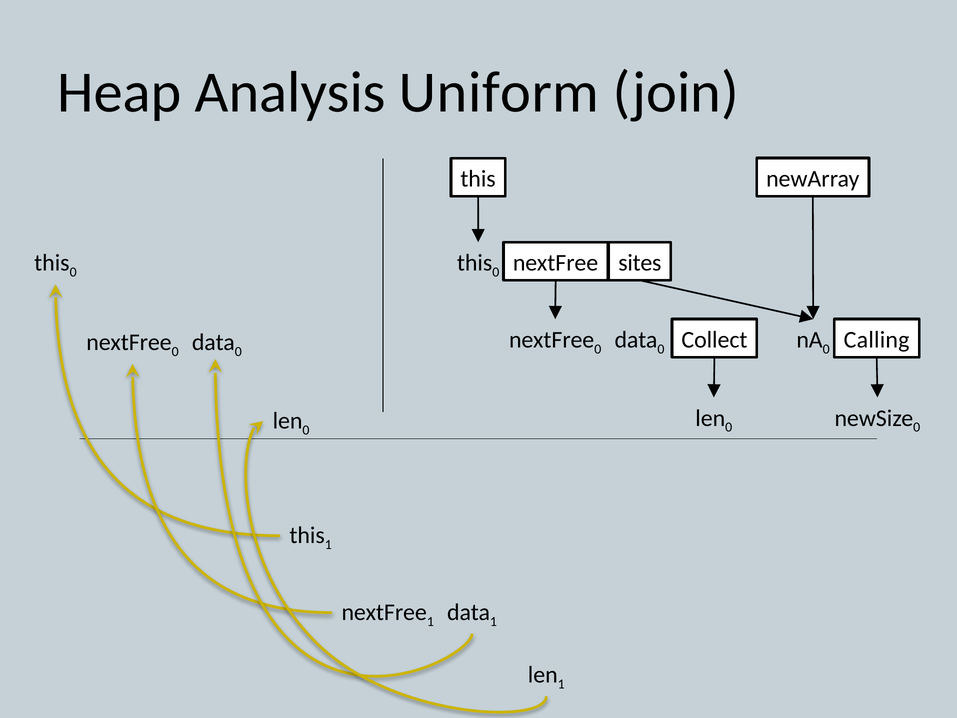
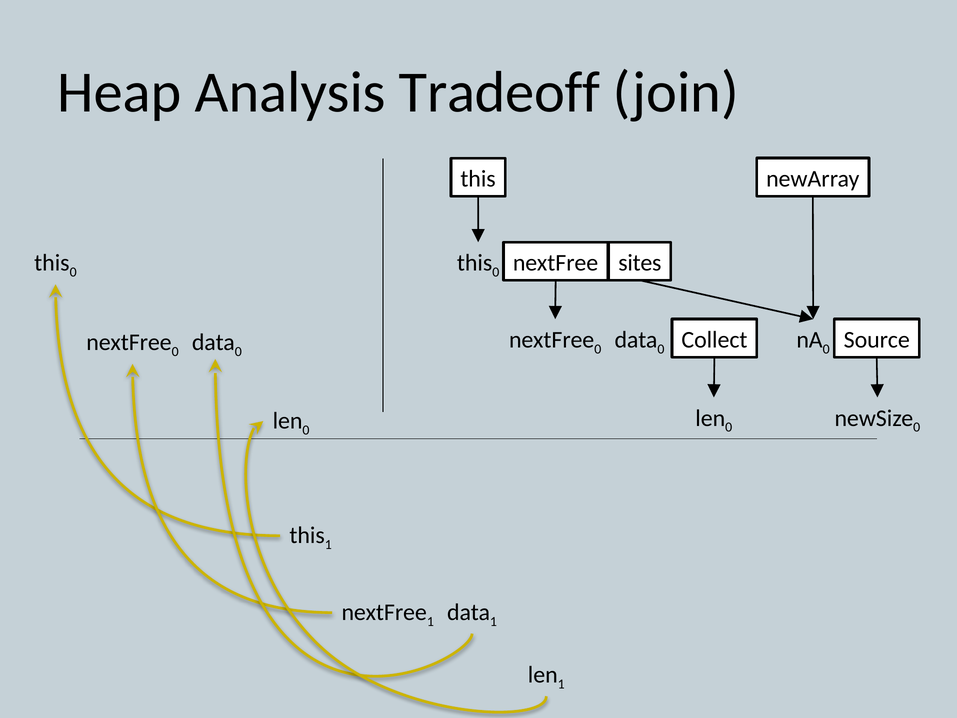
Uniform: Uniform -> Tradeoff
Calling: Calling -> Source
